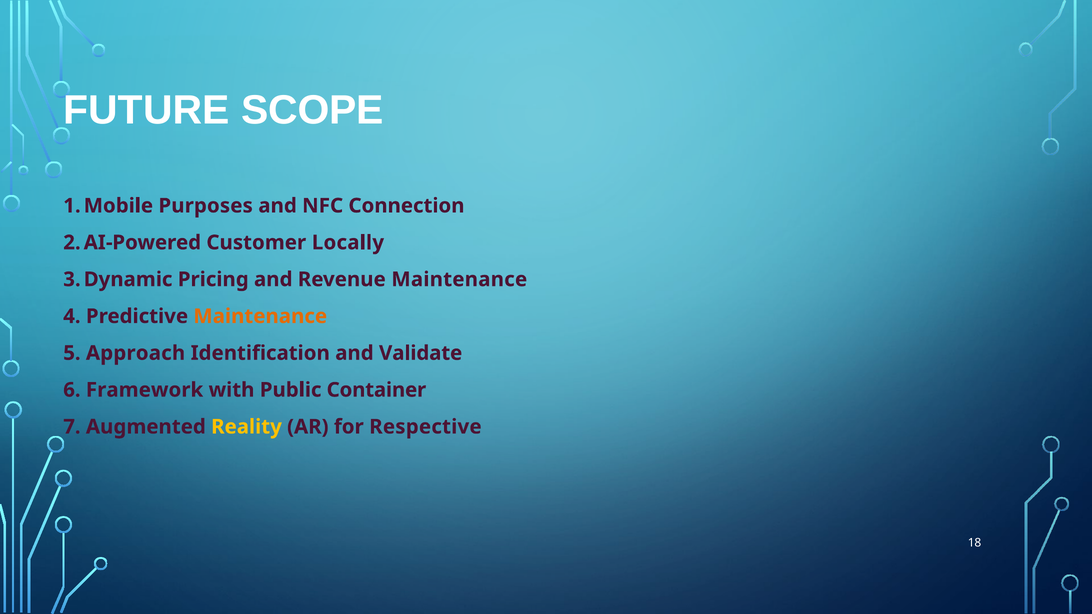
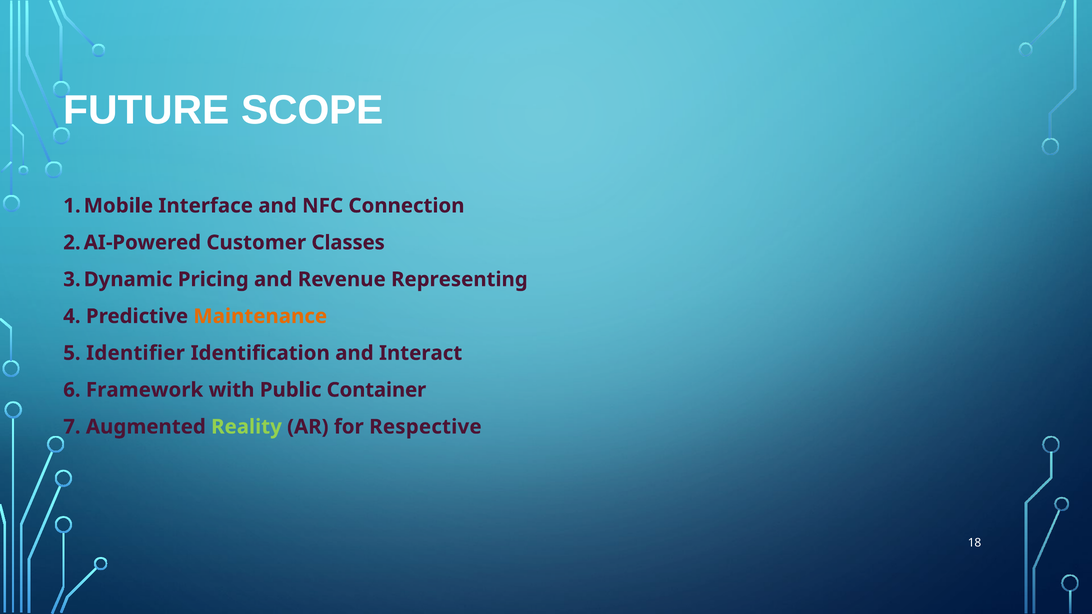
Purposes: Purposes -> Interface
Locally: Locally -> Classes
Revenue Maintenance: Maintenance -> Representing
Approach: Approach -> Identifier
Validate: Validate -> Interact
Reality colour: yellow -> light green
